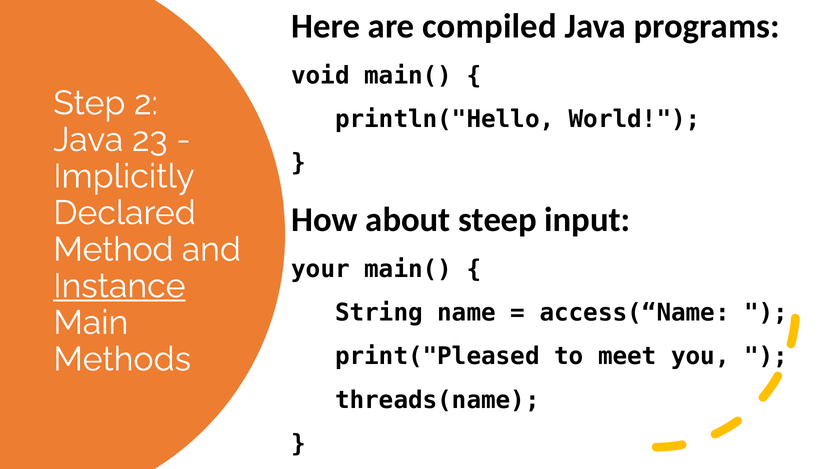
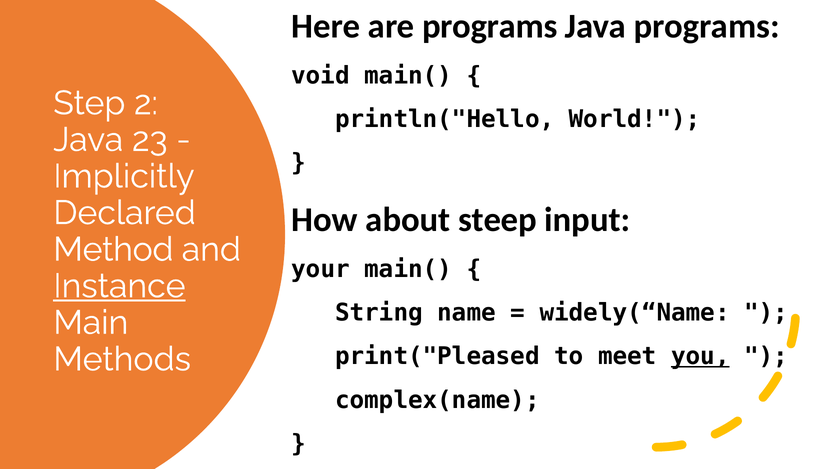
are compiled: compiled -> programs
access(“Name: access(“Name -> widely(“Name
you underline: none -> present
threads(name: threads(name -> complex(name
